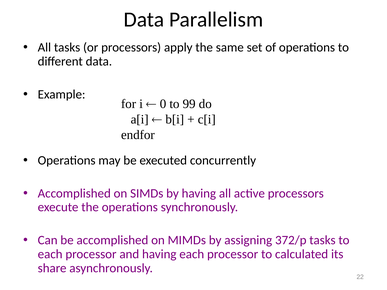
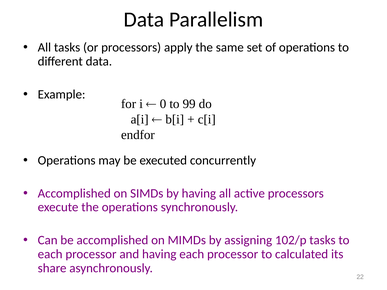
372/p: 372/p -> 102/p
